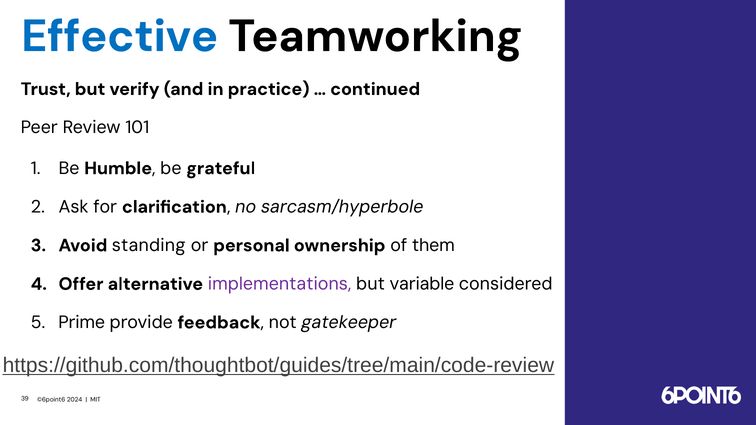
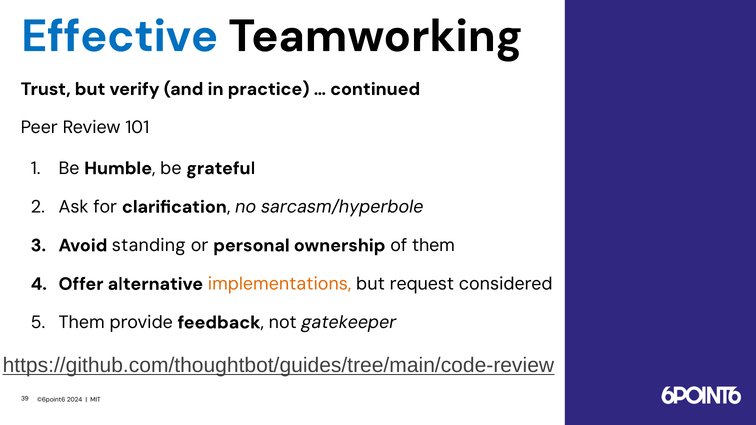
implementations colour: purple -> orange
variable: variable -> request
Prime at (82, 323): Prime -> Them
